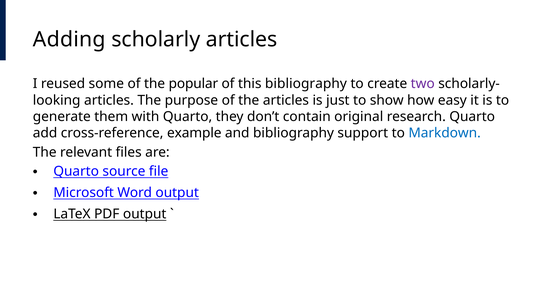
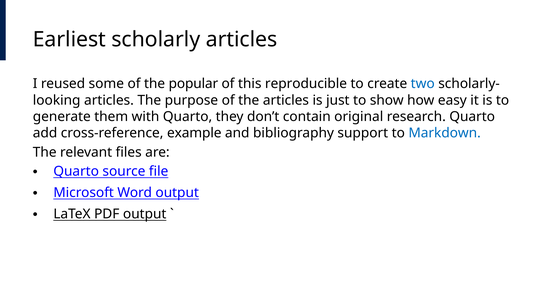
Adding: Adding -> Earliest
this bibliography: bibliography -> reproducible
two colour: purple -> blue
